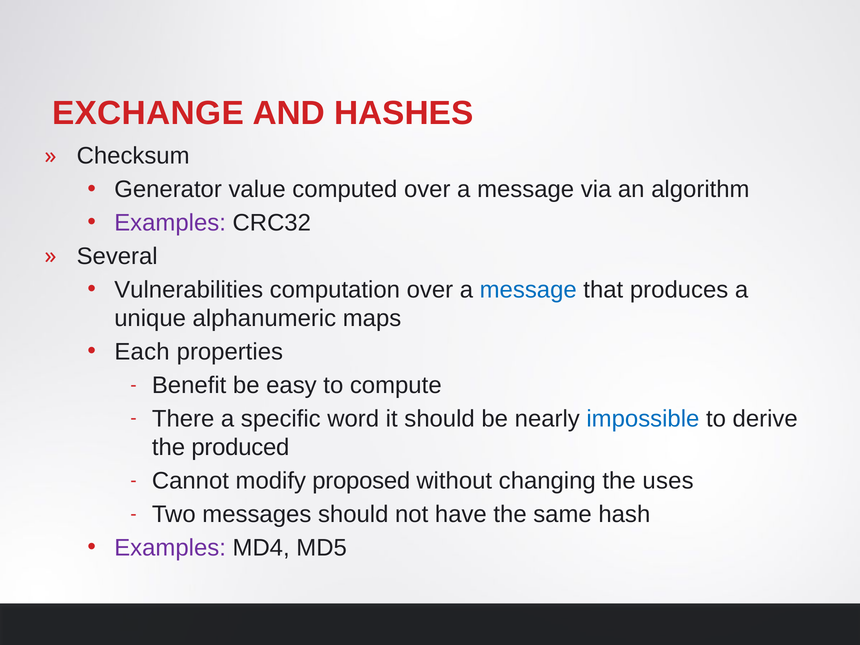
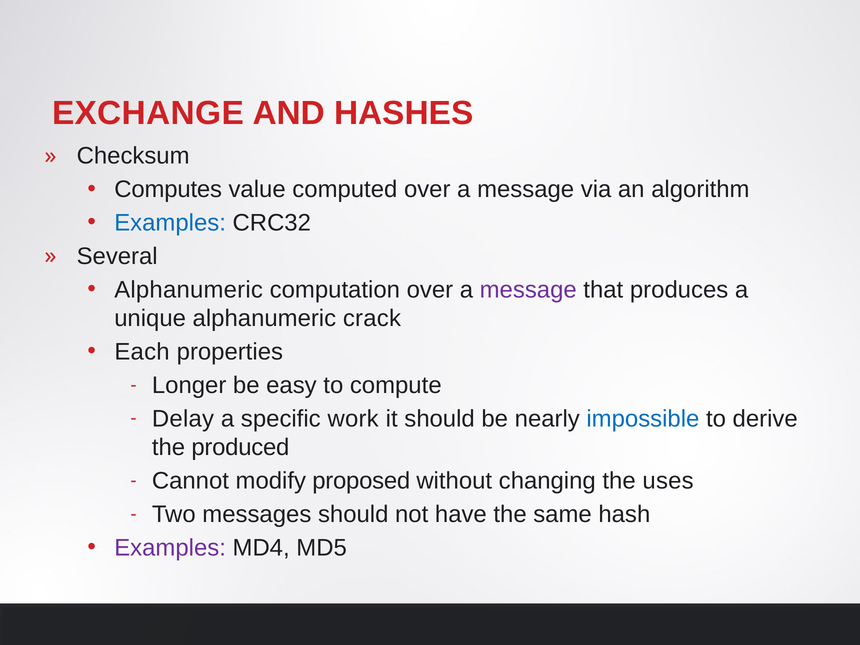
Generator: Generator -> Computes
Examples at (170, 223) colour: purple -> blue
Vulnerabilities at (189, 290): Vulnerabilities -> Alphanumeric
message at (528, 290) colour: blue -> purple
maps: maps -> crack
Benefit: Benefit -> Longer
There: There -> Delay
word: word -> work
